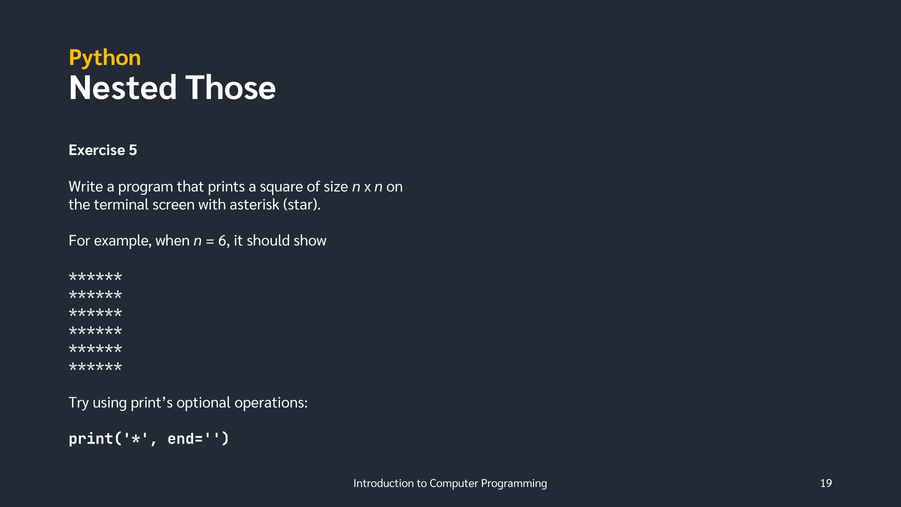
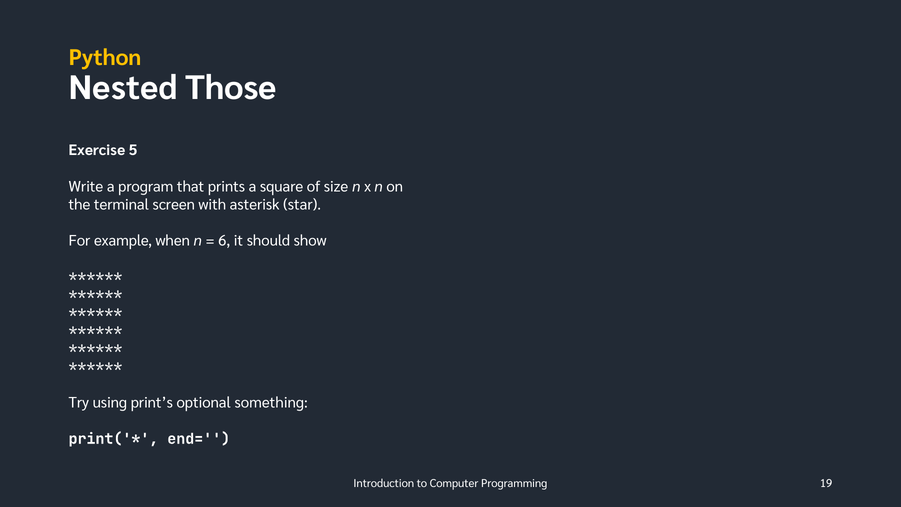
operations: operations -> something
